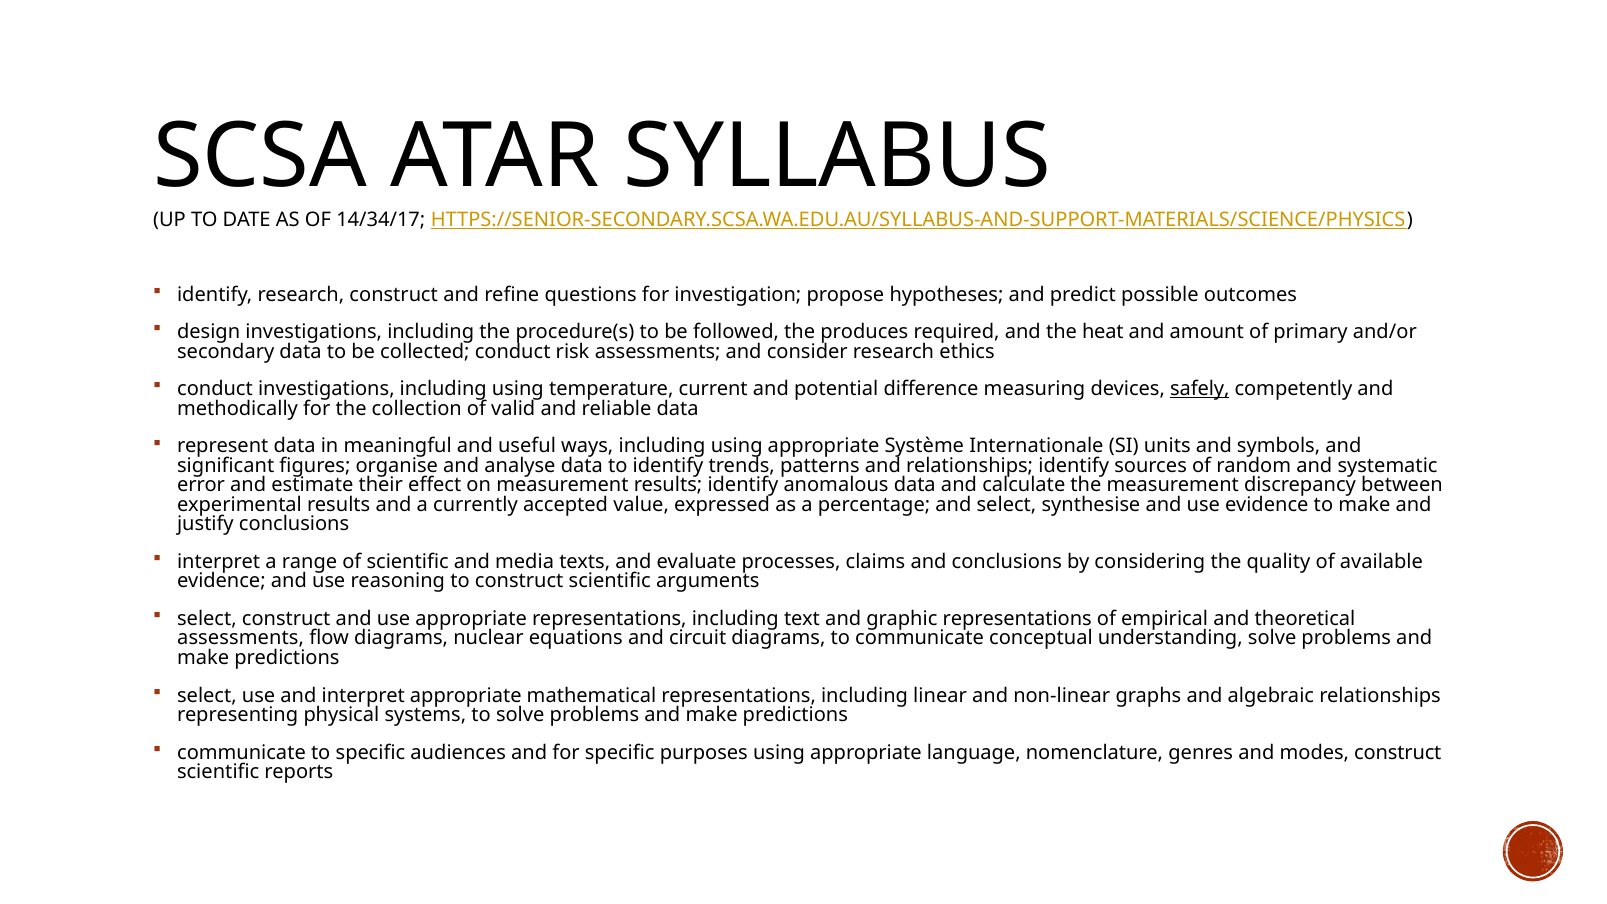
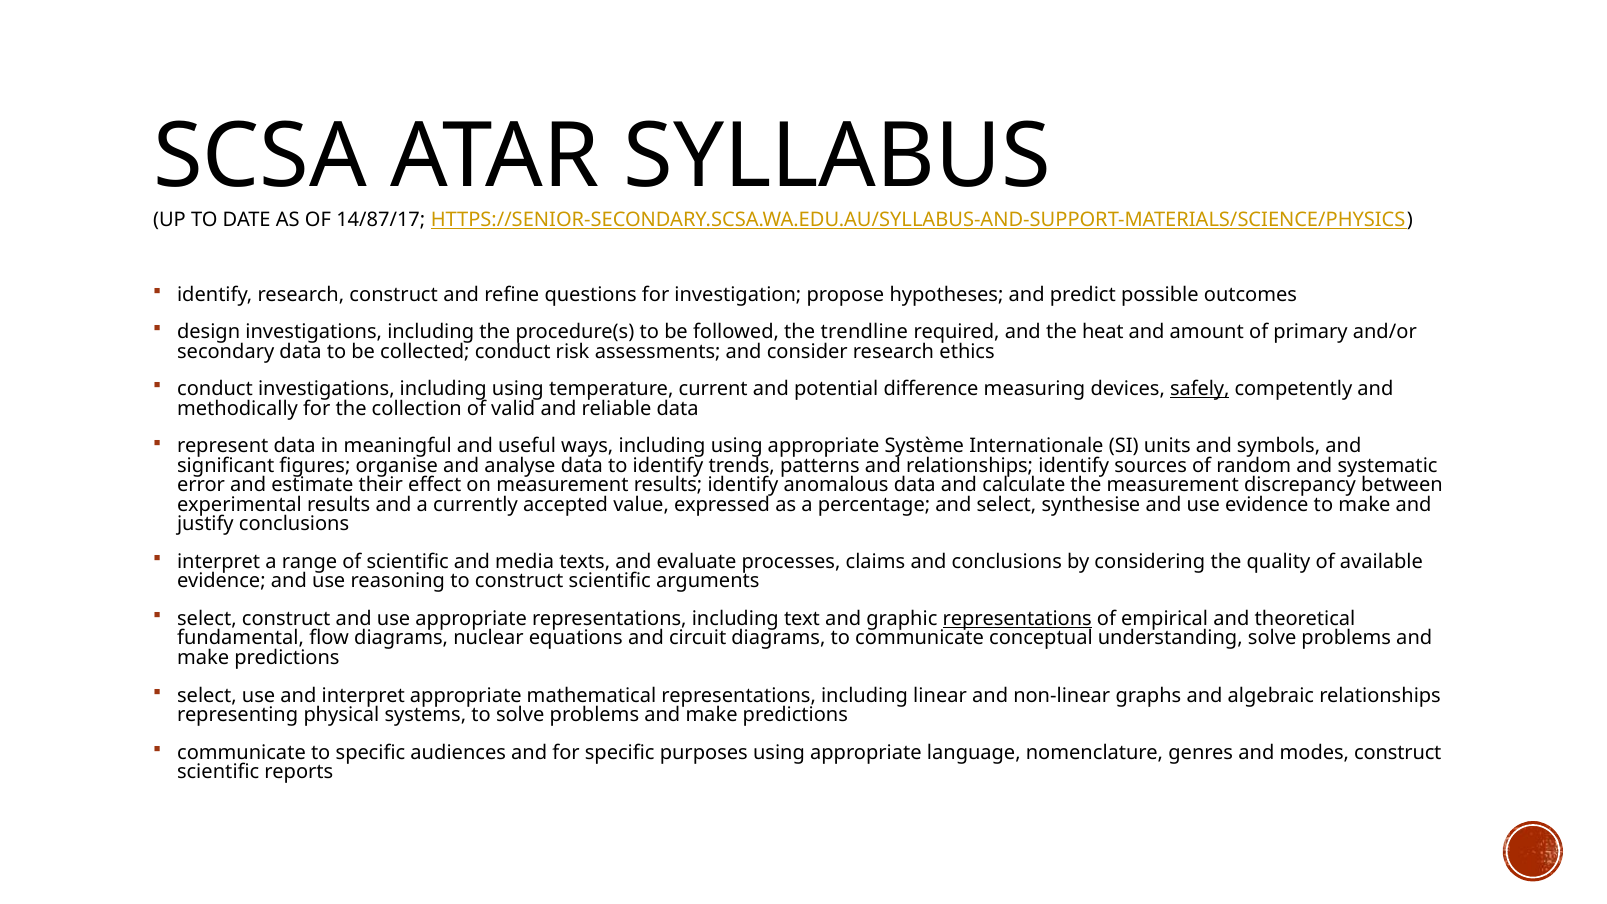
14/34/17: 14/34/17 -> 14/87/17
produces: produces -> trendline
representations at (1017, 619) underline: none -> present
assessments at (241, 638): assessments -> fundamental
